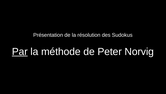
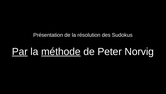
méthode underline: none -> present
